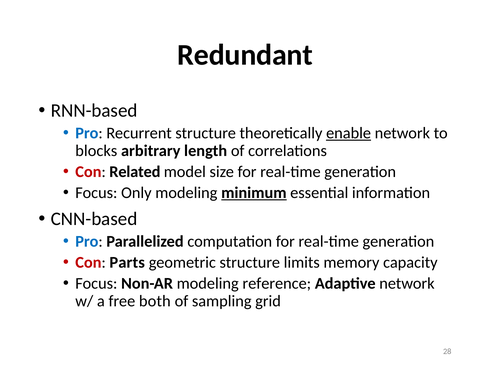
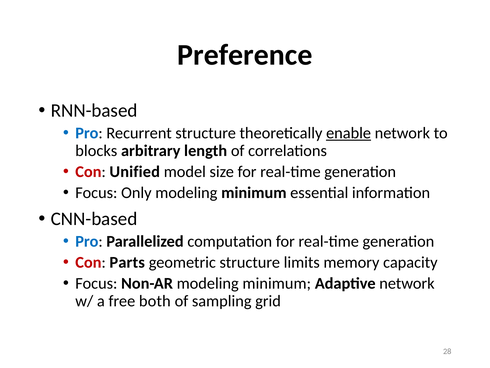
Redundant: Redundant -> Preference
Related: Related -> Unified
minimum at (254, 193) underline: present -> none
Non-AR modeling reference: reference -> minimum
